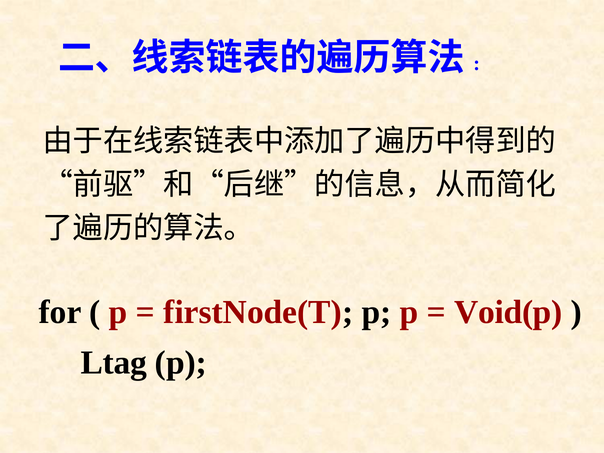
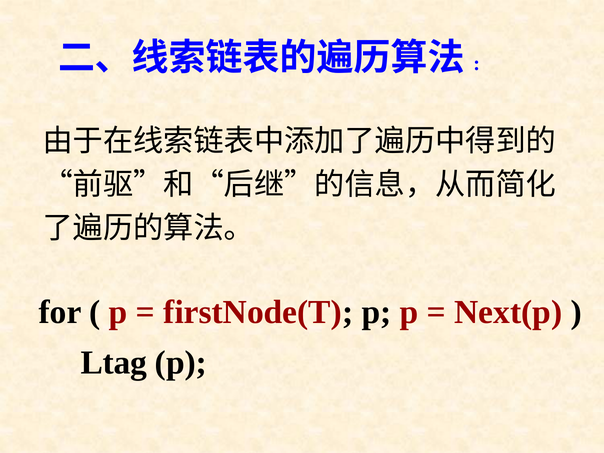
Void(p: Void(p -> Next(p
